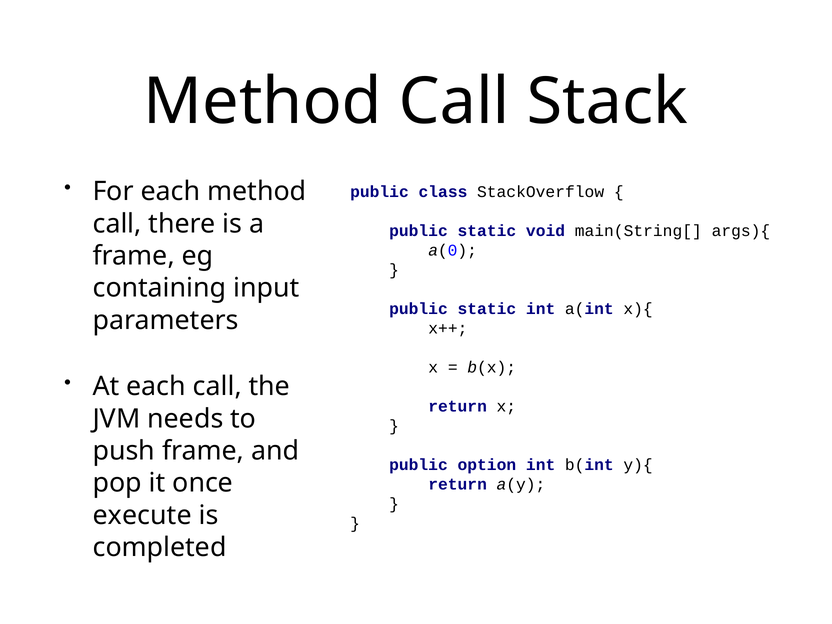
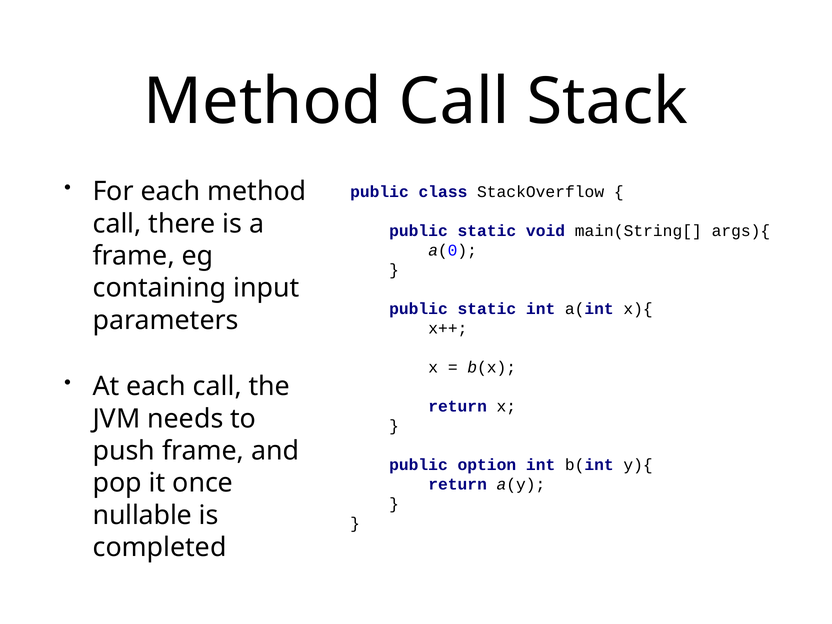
execute: execute -> nullable
